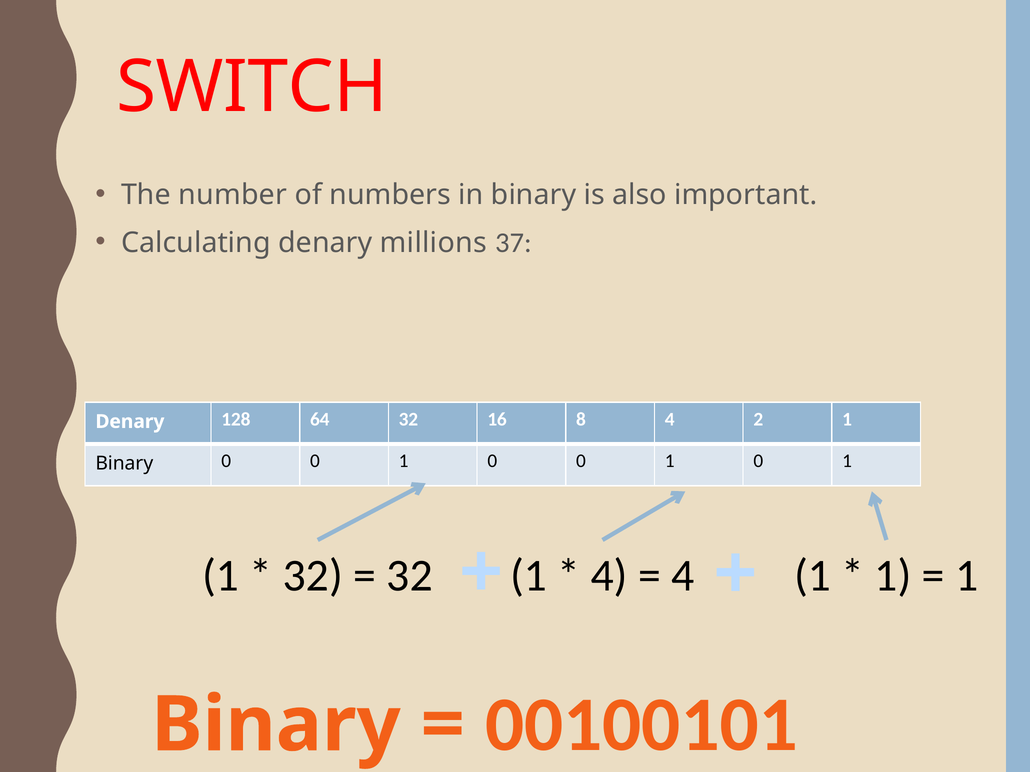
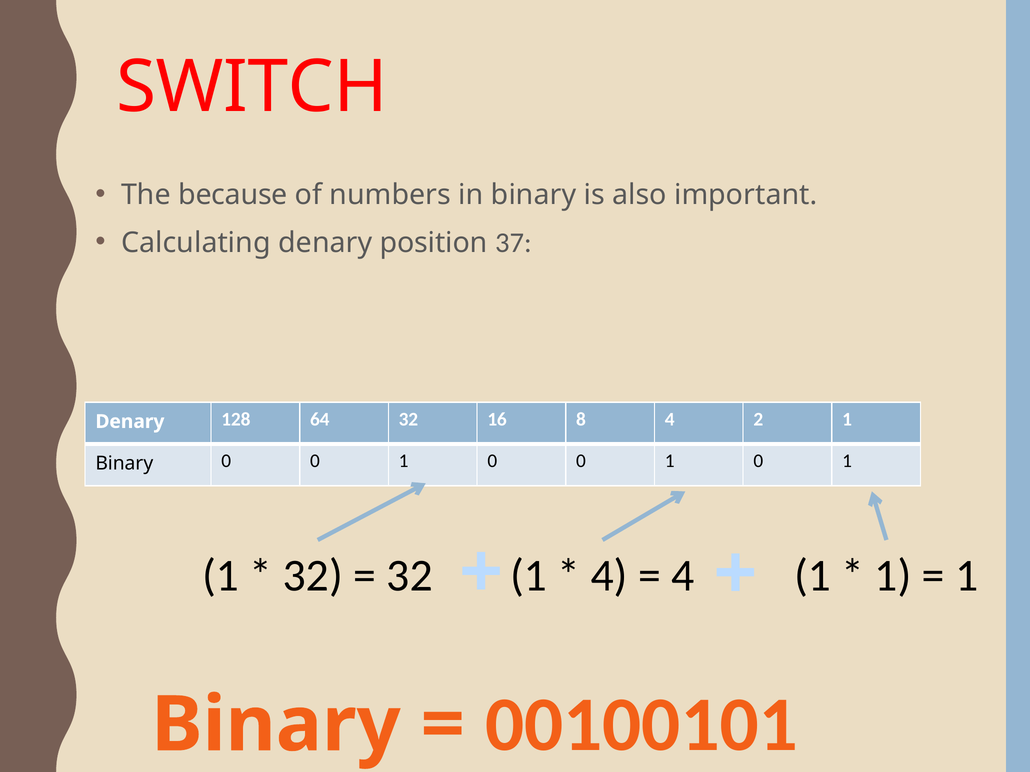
number: number -> because
millions: millions -> position
